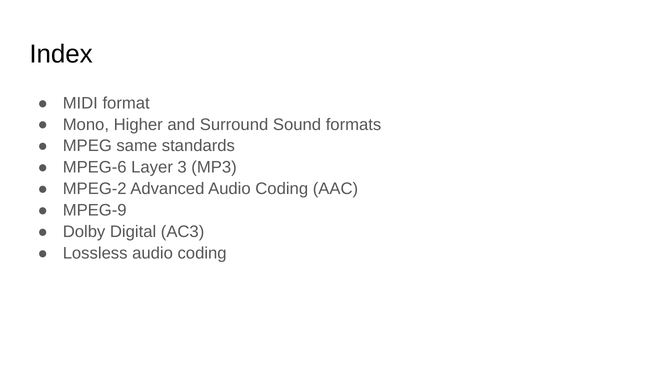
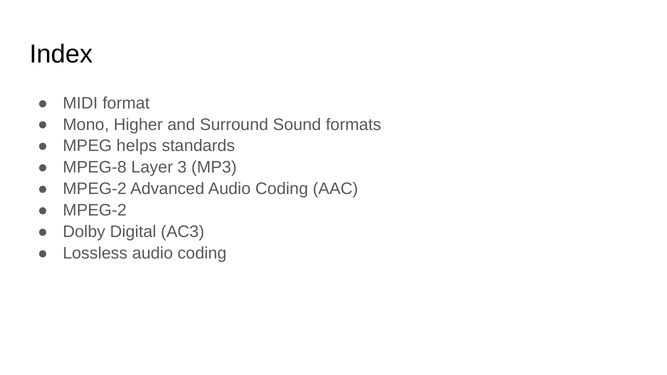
same: same -> helps
MPEG-6: MPEG-6 -> MPEG-8
MPEG-9 at (95, 210): MPEG-9 -> MPEG-2
